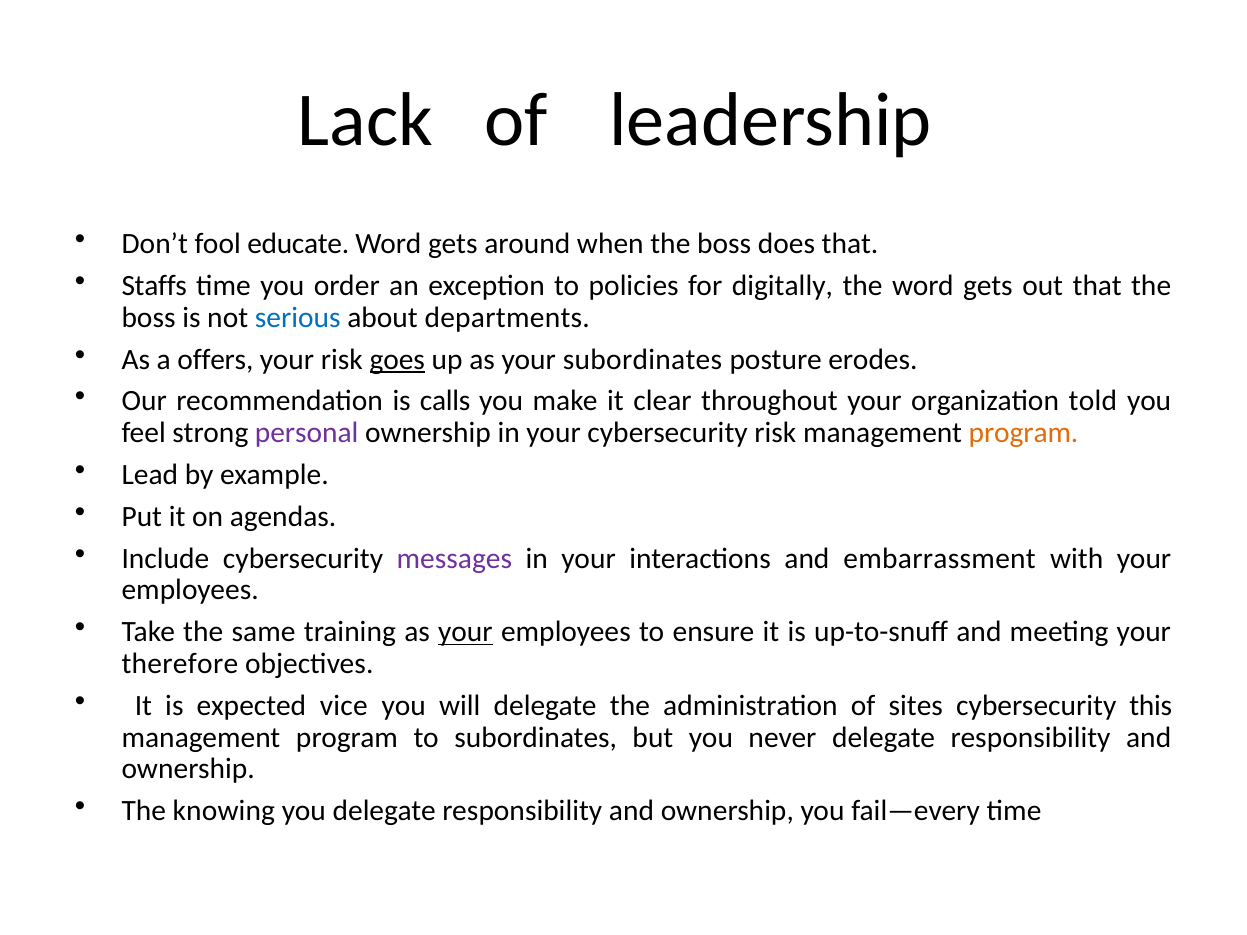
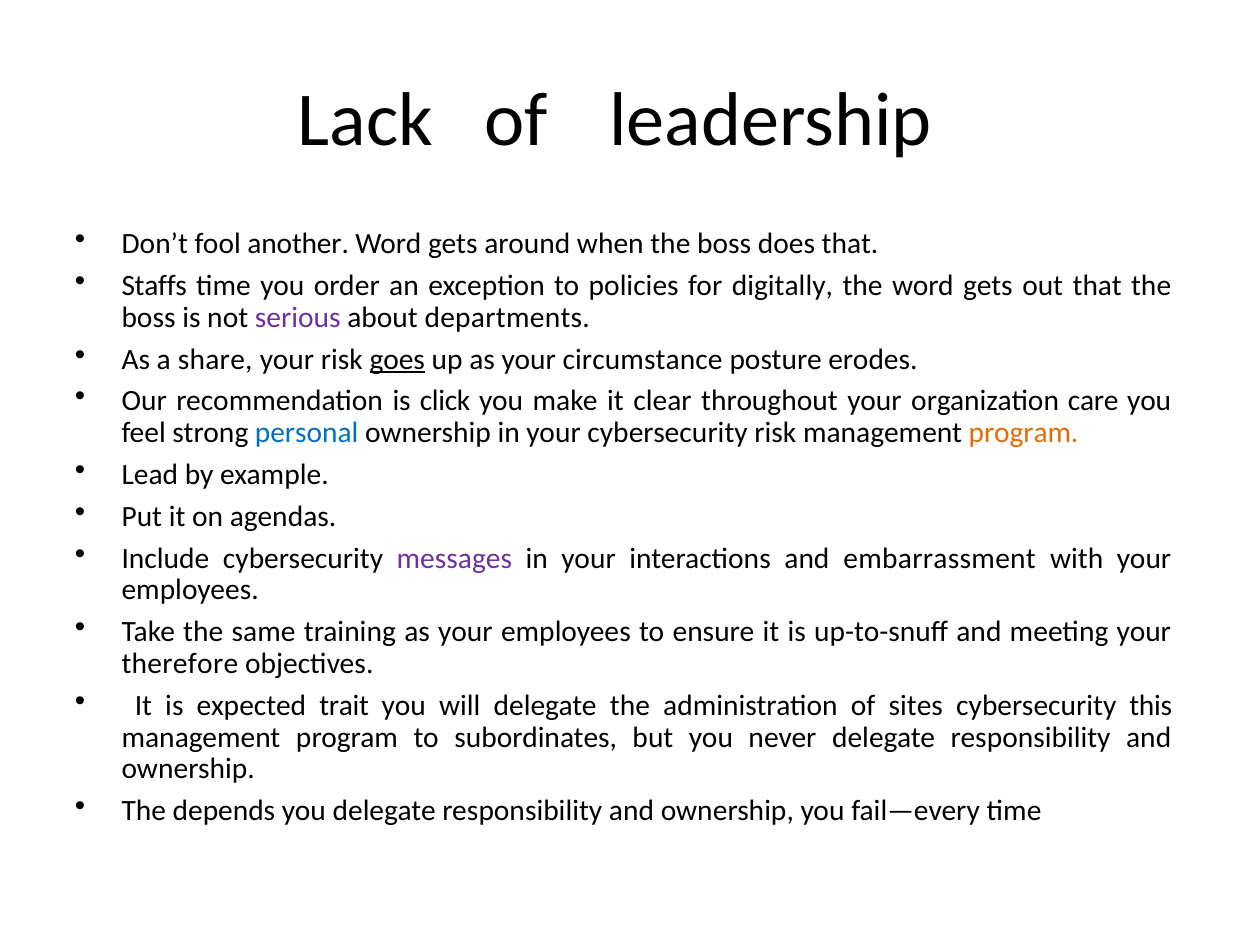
educate: educate -> another
serious colour: blue -> purple
offers: offers -> share
your subordinates: subordinates -> circumstance
calls: calls -> click
told: told -> care
personal colour: purple -> blue
your at (465, 632) underline: present -> none
vice: vice -> trait
knowing: knowing -> depends
